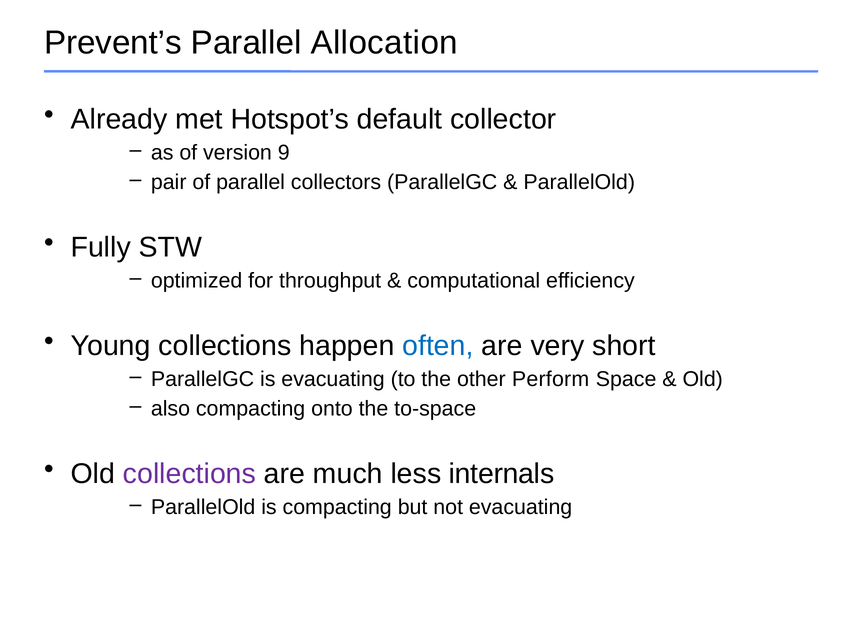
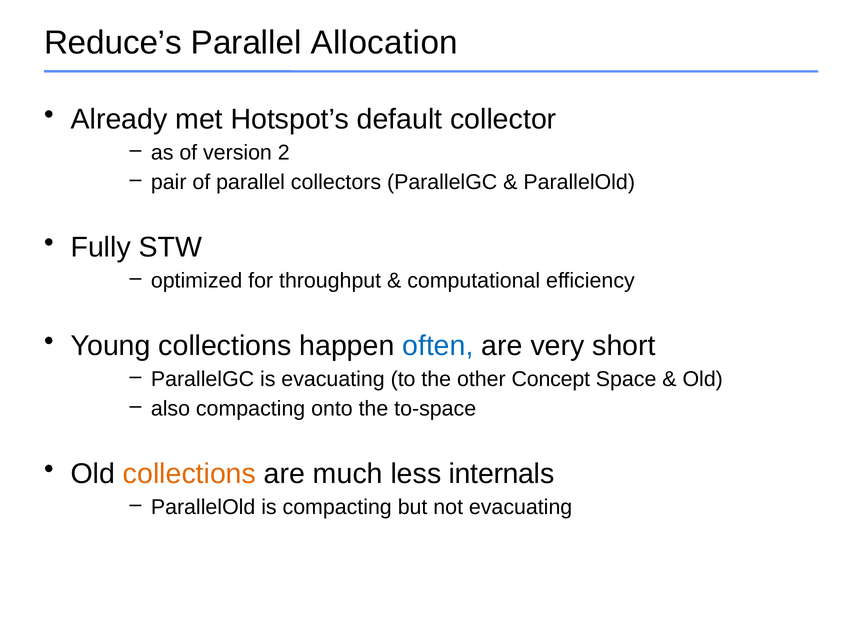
Prevent’s: Prevent’s -> Reduce’s
9: 9 -> 2
Perform: Perform -> Concept
collections at (189, 473) colour: purple -> orange
